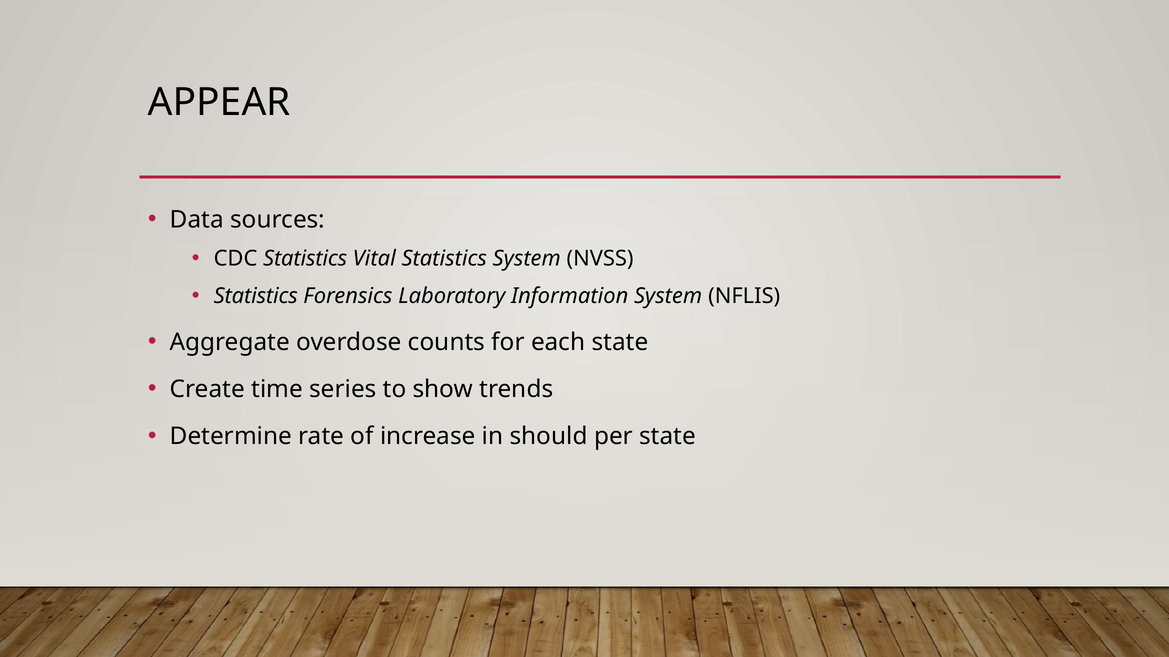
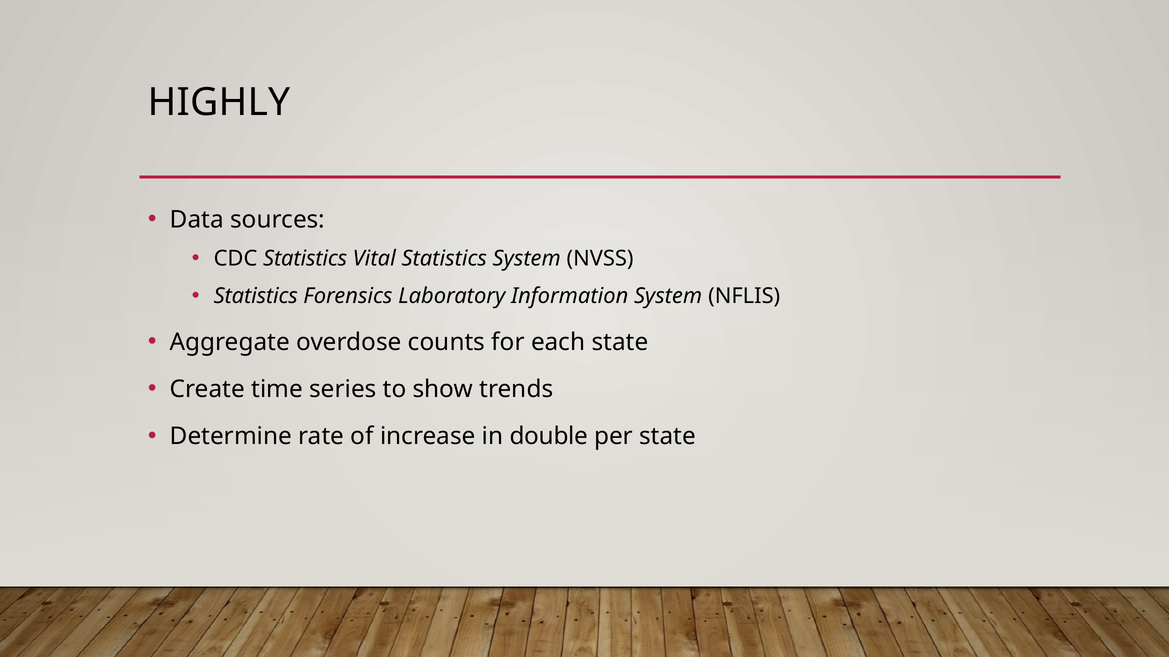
APPEAR: APPEAR -> HIGHLY
should: should -> double
